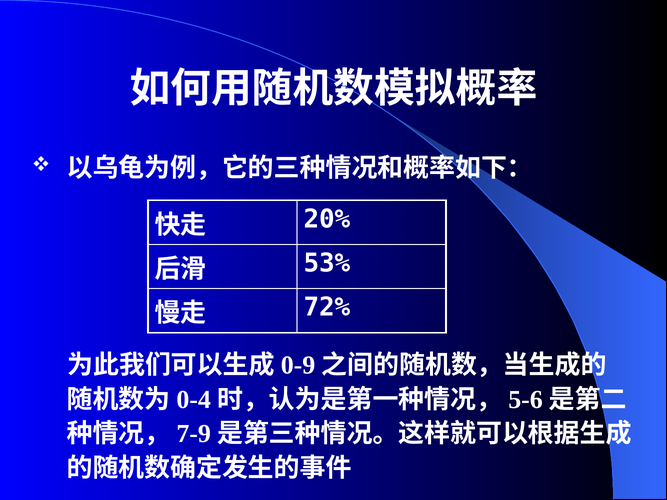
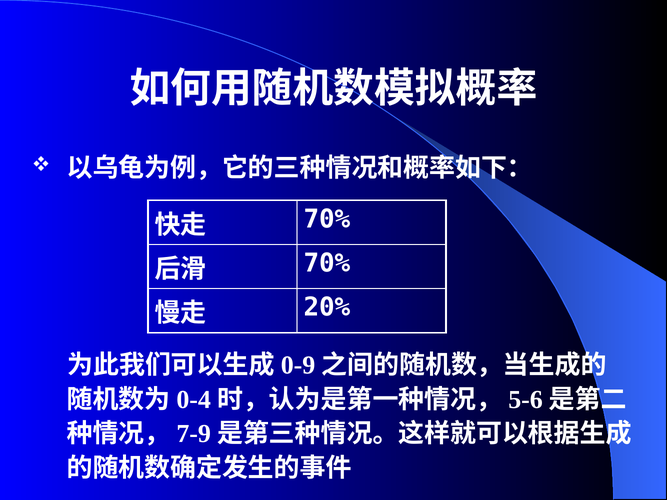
20% at (327, 219): 20% -> 70%
53% at (327, 263): 53% -> 70%
72%: 72% -> 20%
